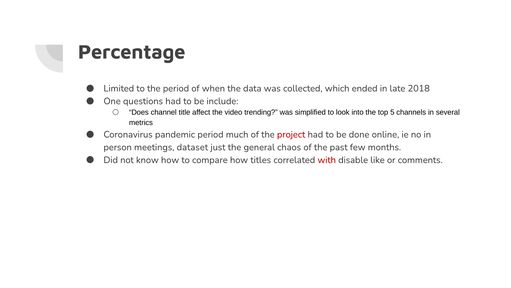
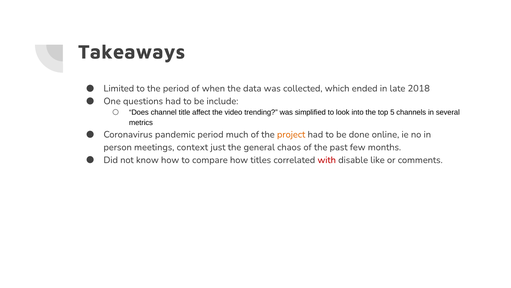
Percentage: Percentage -> Takeaways
project colour: red -> orange
dataset: dataset -> context
